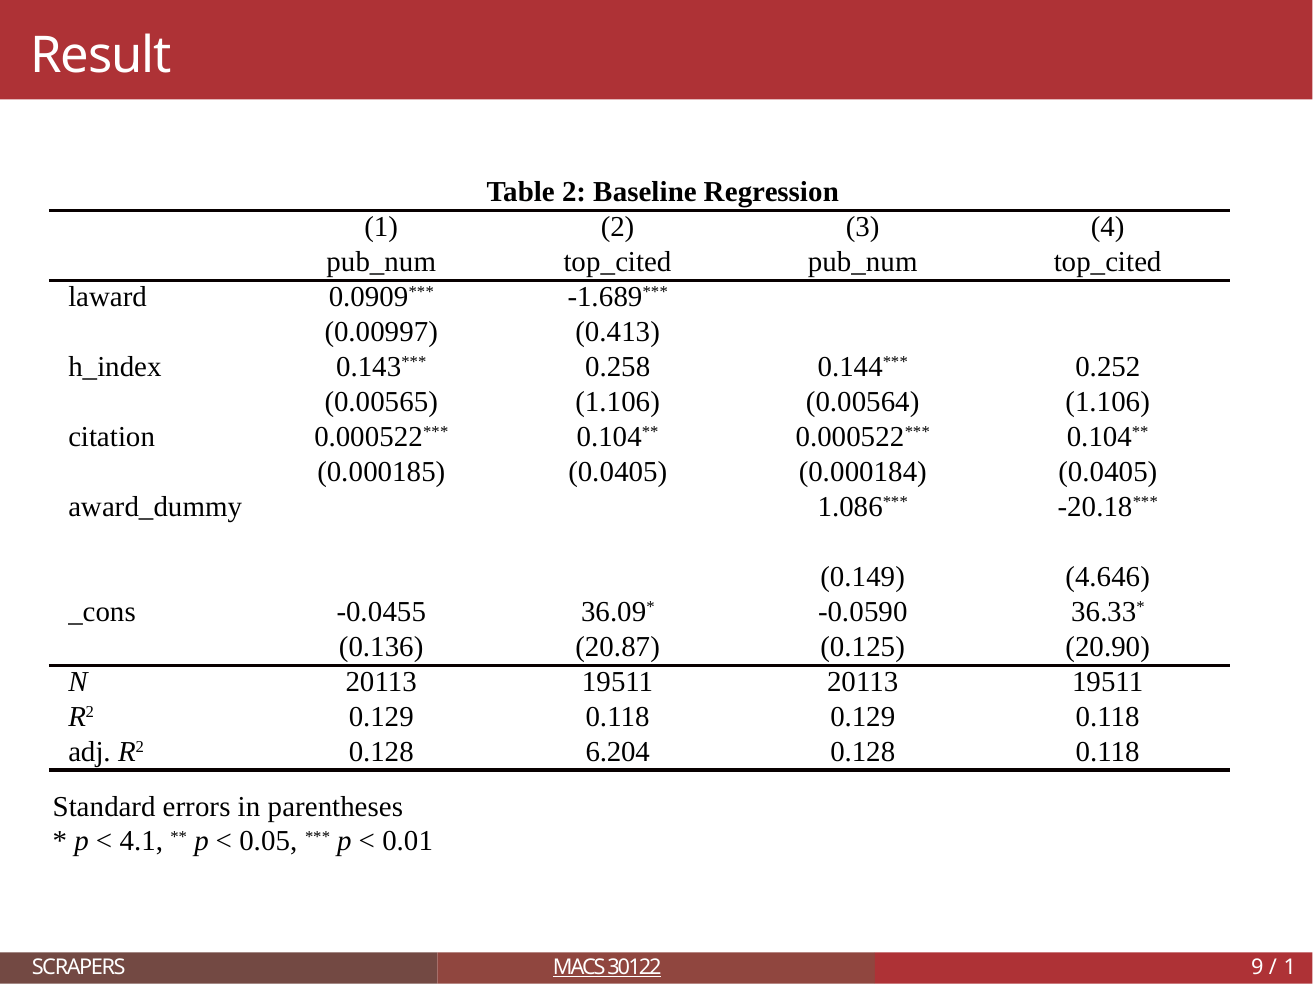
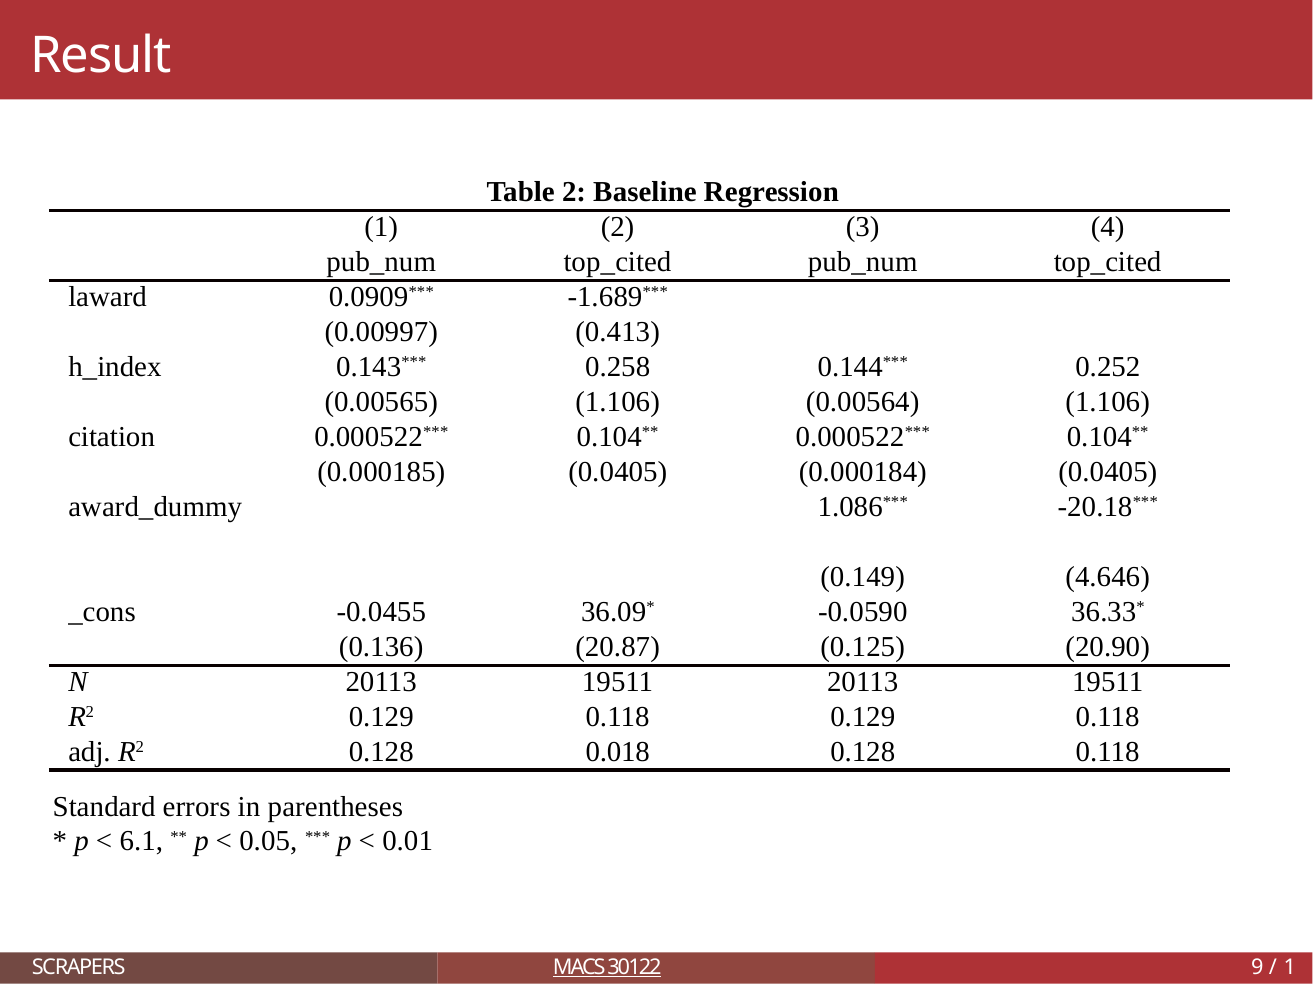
6.204: 6.204 -> 0.018
4.1: 4.1 -> 6.1
